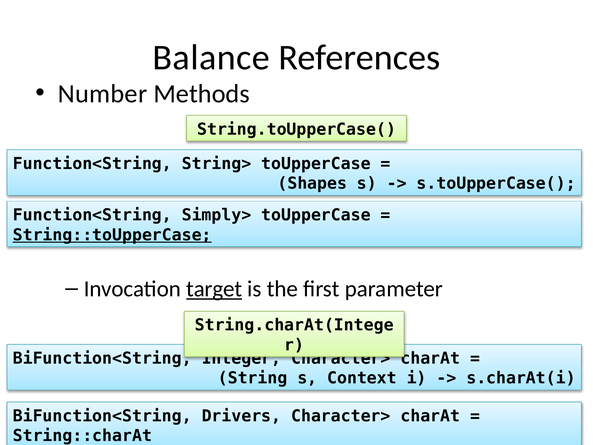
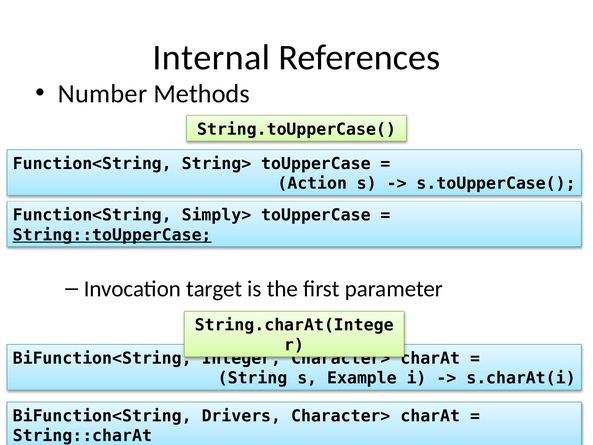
Balance: Balance -> Internal
Shapes: Shapes -> Action
target underline: present -> none
Context: Context -> Example
